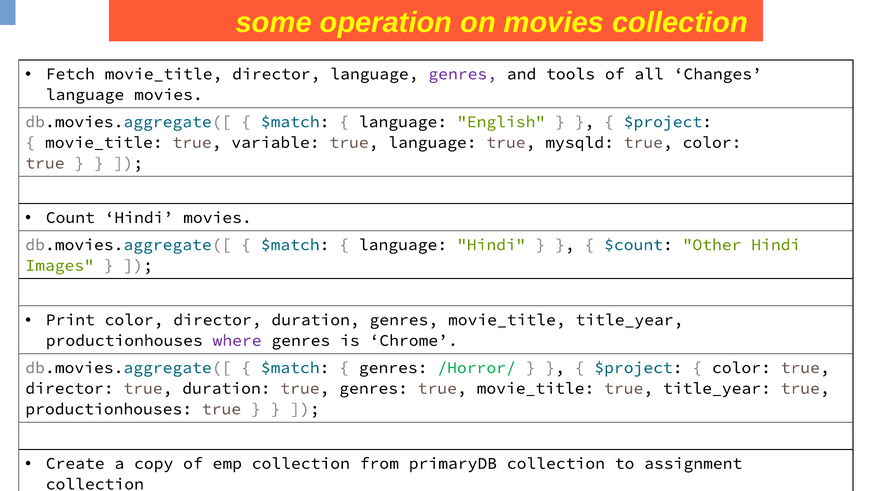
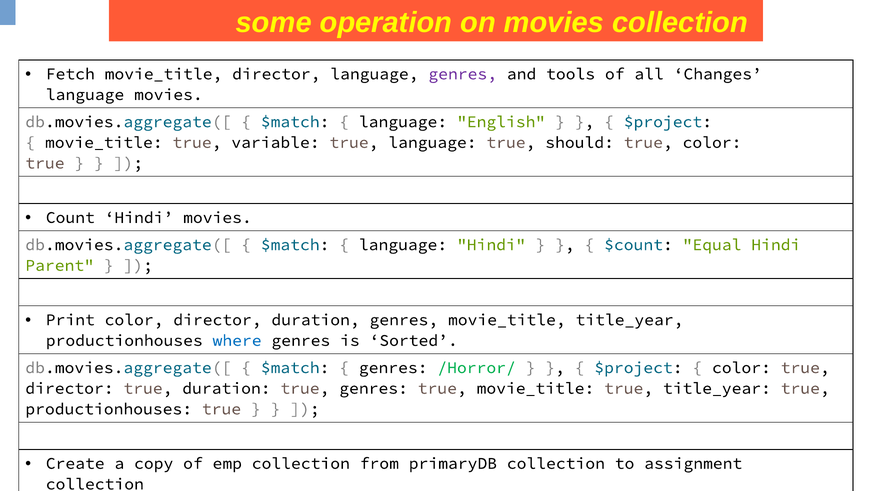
mysqld: mysqld -> should
Other: Other -> Equal
Images: Images -> Parent
where colour: purple -> blue
Chrome: Chrome -> Sorted
